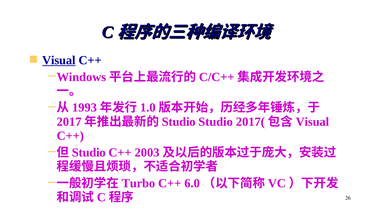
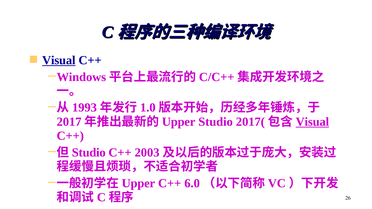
Studio at (179, 122): Studio -> Upper
Visual at (312, 122) underline: none -> present
Turbo at (138, 183): Turbo -> Upper
